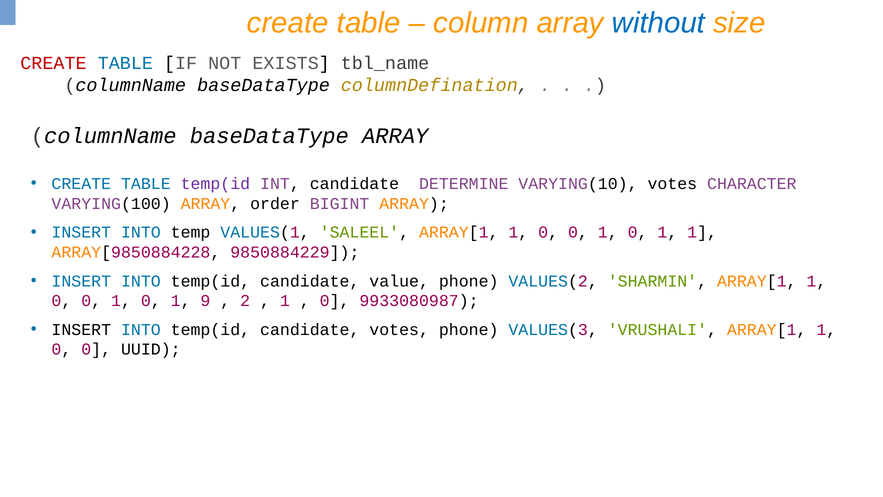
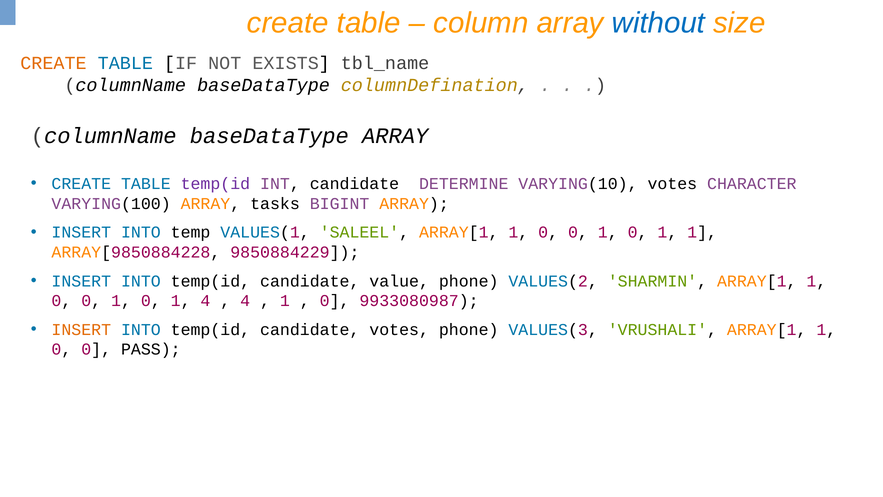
CREATE at (53, 63) colour: red -> orange
order: order -> tasks
1 9: 9 -> 4
2 at (245, 301): 2 -> 4
INSERT at (81, 329) colour: black -> orange
UUID: UUID -> PASS
